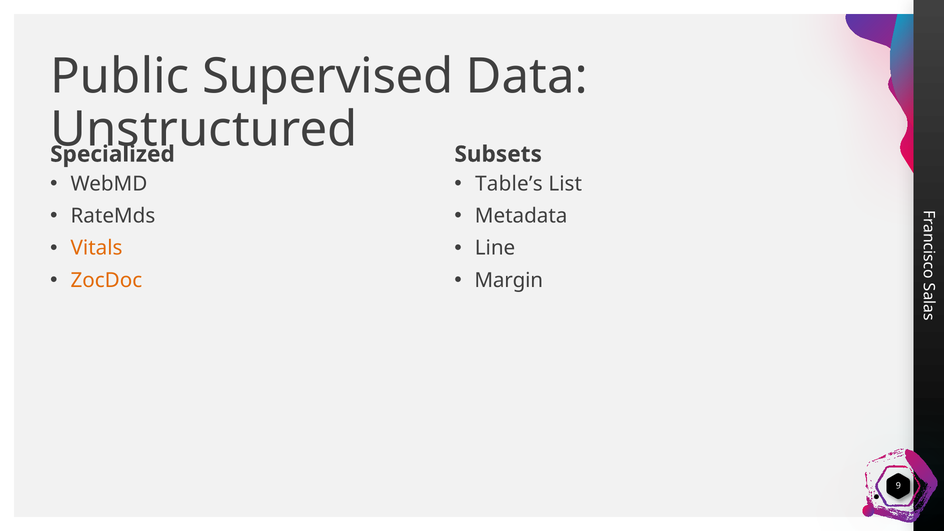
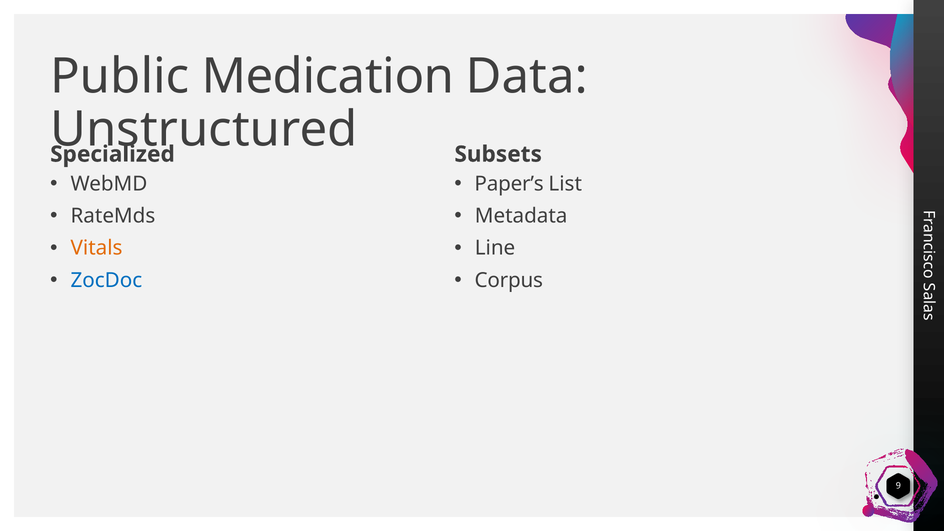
Supervised: Supervised -> Medication
Table’s: Table’s -> Paper’s
ZocDoc colour: orange -> blue
Margin: Margin -> Corpus
